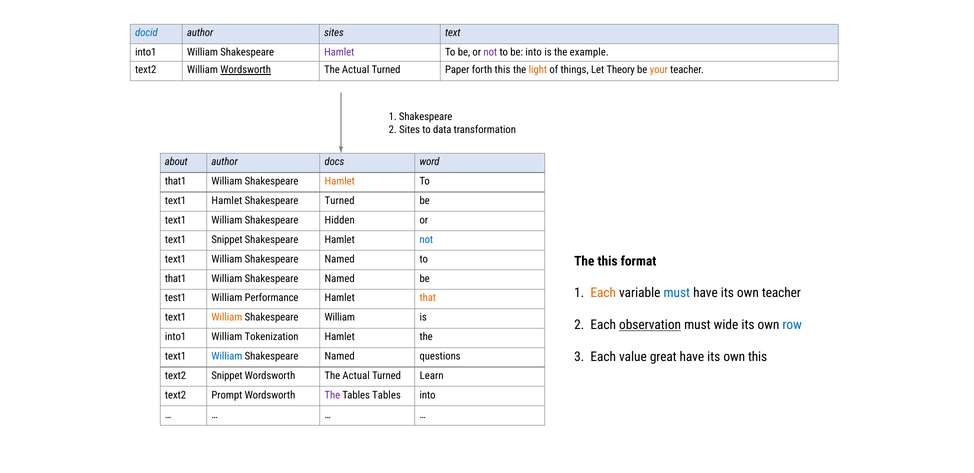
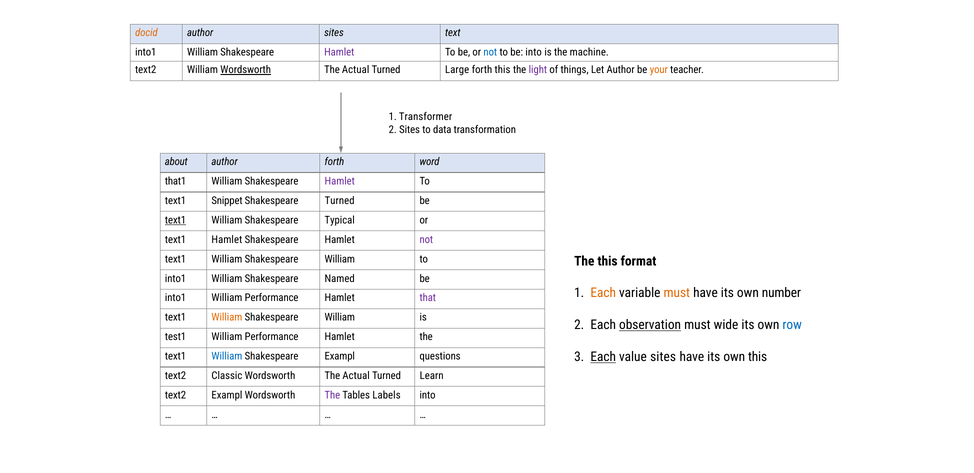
docid colour: blue -> orange
not at (490, 52) colour: purple -> blue
example: example -> machine
Paper: Paper -> Large
light colour: orange -> purple
Let Theory: Theory -> Author
1 Shakespeare: Shakespeare -> Transformer
author docs: docs -> forth
Hamlet at (340, 181) colour: orange -> purple
text1 Hamlet: Hamlet -> Snippet
text1 at (176, 220) underline: none -> present
Hidden: Hidden -> Typical
text1 Snippet: Snippet -> Hamlet
not at (426, 240) colour: blue -> purple
Named at (340, 259): Named -> William
that1 at (176, 279): that1 -> into1
must at (677, 293) colour: blue -> orange
own teacher: teacher -> number
test1 at (176, 298): test1 -> into1
that colour: orange -> purple
into1 at (176, 337): into1 -> test1
Tokenization at (272, 337): Tokenization -> Performance
Each at (603, 357) underline: none -> present
value great: great -> sites
Named at (340, 356): Named -> Exampl
text2 Snippet: Snippet -> Classic
text2 Prompt: Prompt -> Exampl
Tables Tables: Tables -> Labels
